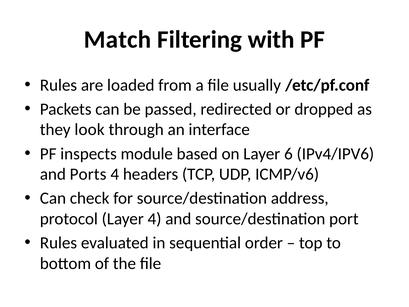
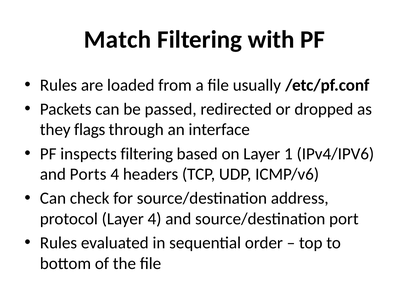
look: look -> flags
inspects module: module -> filtering
6: 6 -> 1
